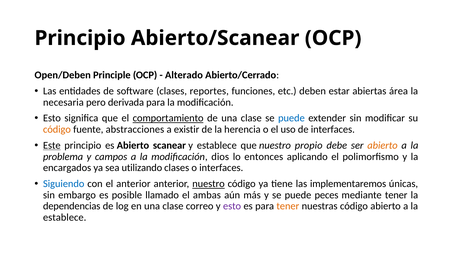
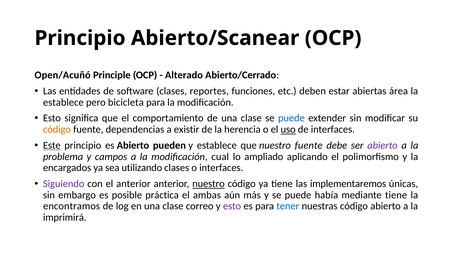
Open/Deben: Open/Deben -> Open/Acuñó
necesaria at (63, 102): necesaria -> establece
derivada: derivada -> bicicleta
comportamiento underline: present -> none
abstracciones: abstracciones -> dependencias
uso underline: none -> present
scanear: scanear -> pueden
nuestro propio: propio -> fuente
abierto at (383, 145) colour: orange -> purple
dios: dios -> cual
entonces: entonces -> ampliado
Siguiendo colour: blue -> purple
llamado: llamado -> práctica
peces: peces -> había
mediante tener: tener -> tiene
dependencias: dependencias -> encontramos
tener at (288, 206) colour: orange -> blue
establece at (65, 217): establece -> imprimirá
